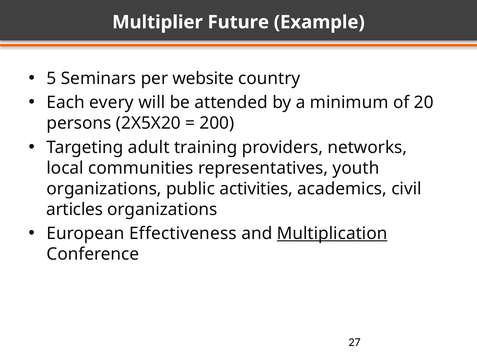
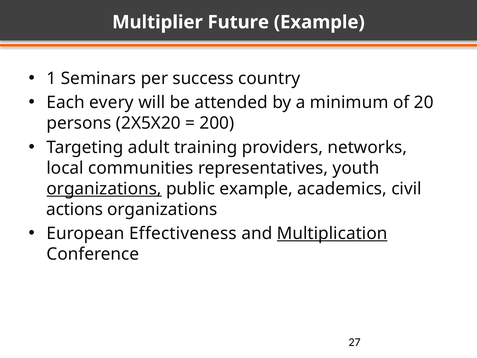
5: 5 -> 1
website: website -> success
organizations at (104, 189) underline: none -> present
public activities: activities -> example
articles: articles -> actions
